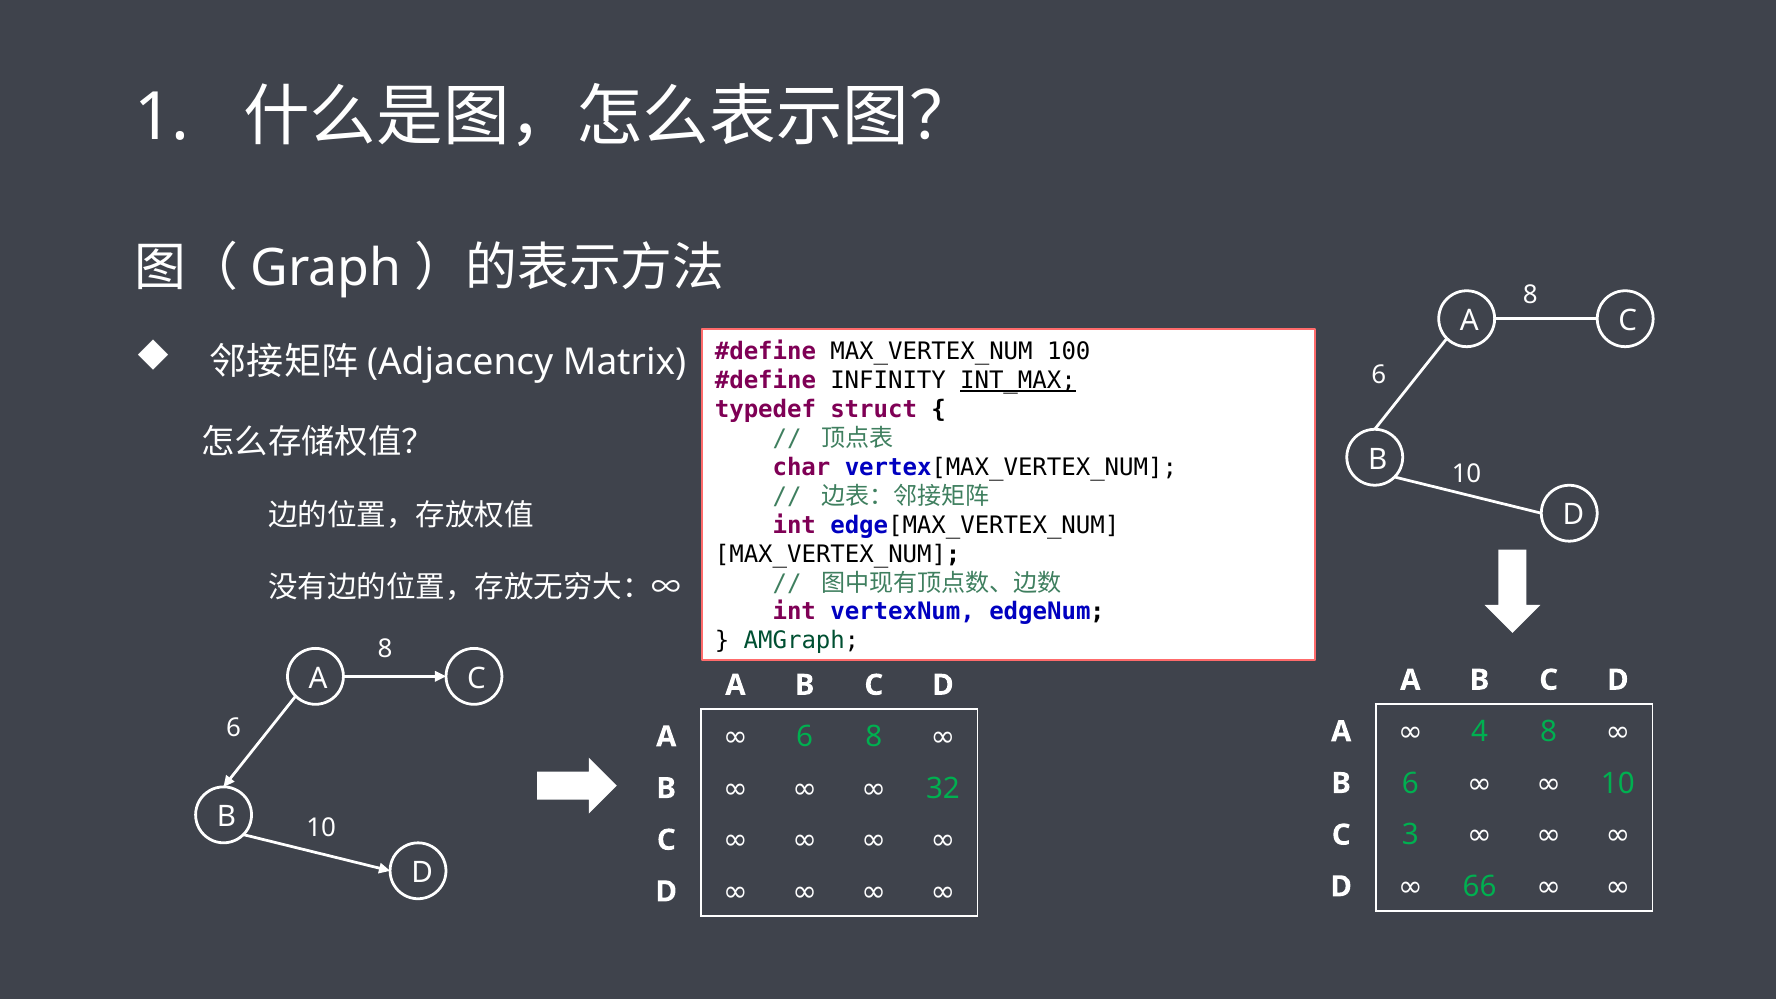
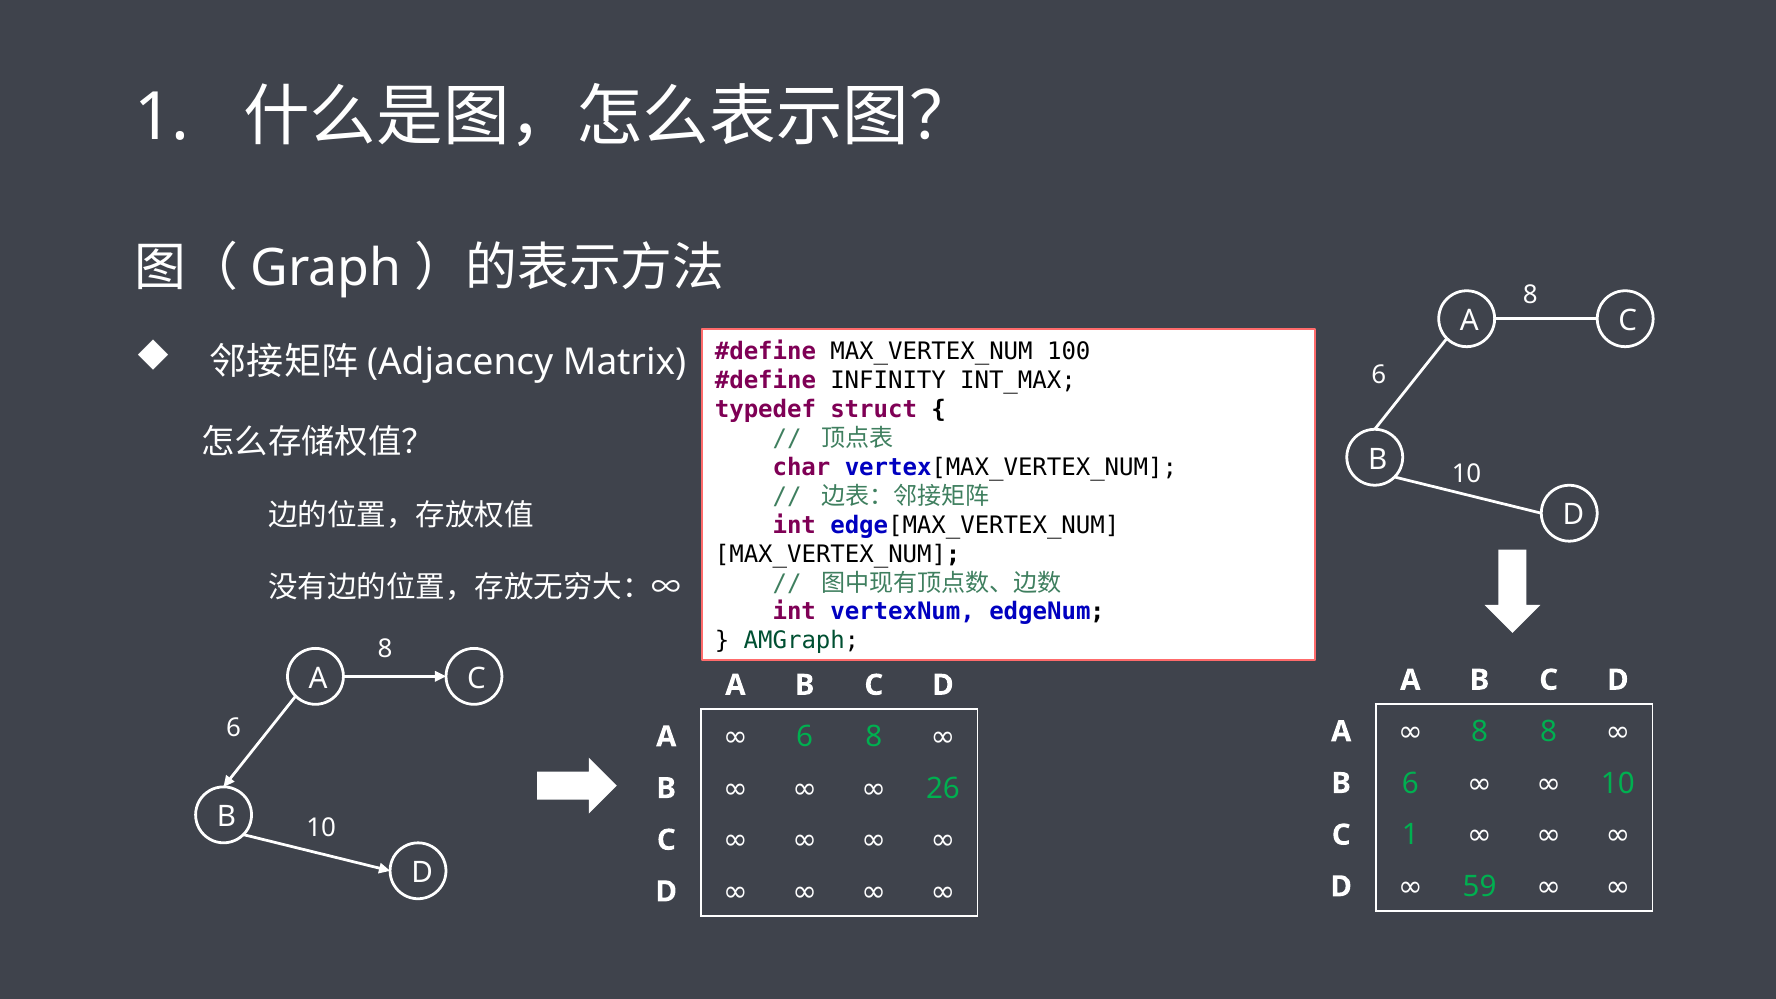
INT_MAX underline: present -> none
4 at (1480, 732): 4 -> 8
32: 32 -> 26
C 3: 3 -> 1
66: 66 -> 59
